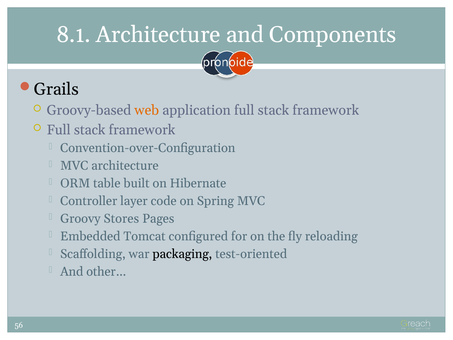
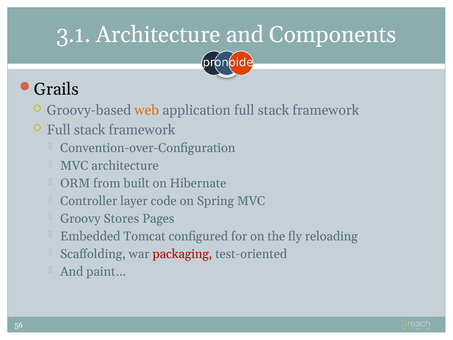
8.1: 8.1 -> 3.1
table: table -> from
packaging colour: black -> red
other…: other… -> paint…
